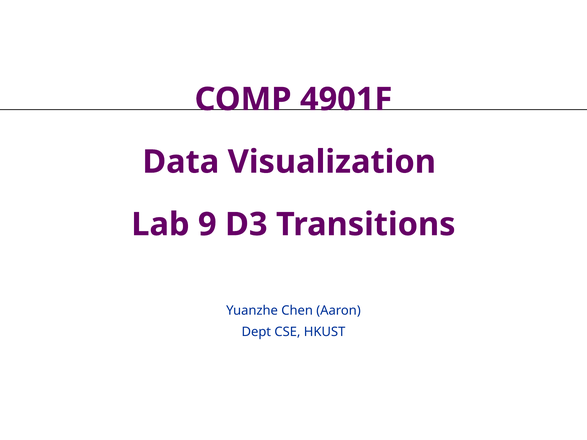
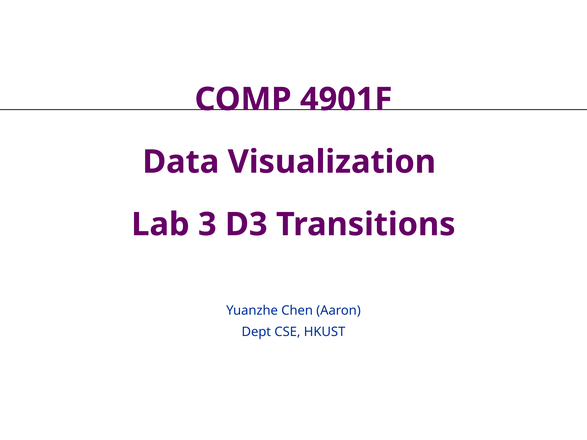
9: 9 -> 3
